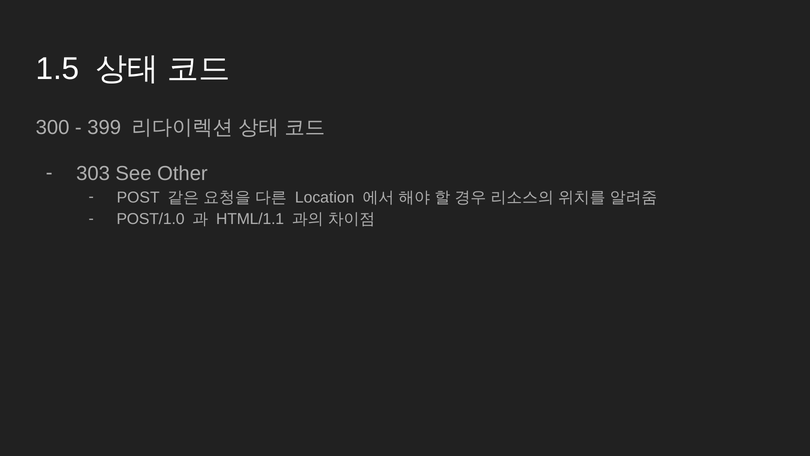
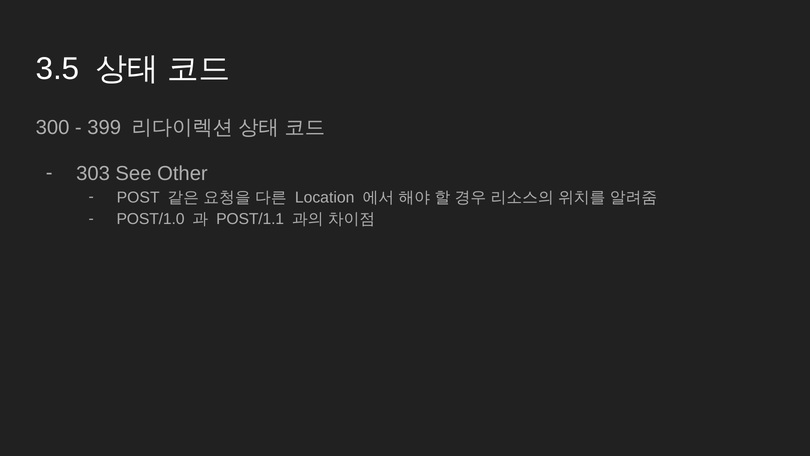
1.5: 1.5 -> 3.5
HTML/1.1: HTML/1.1 -> POST/1.1
